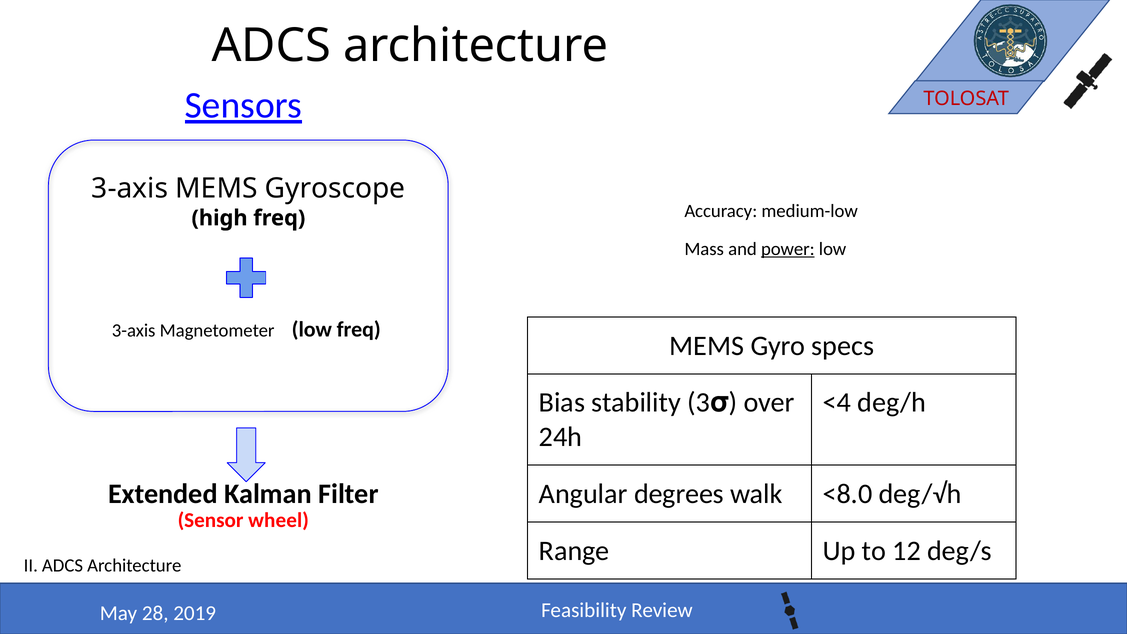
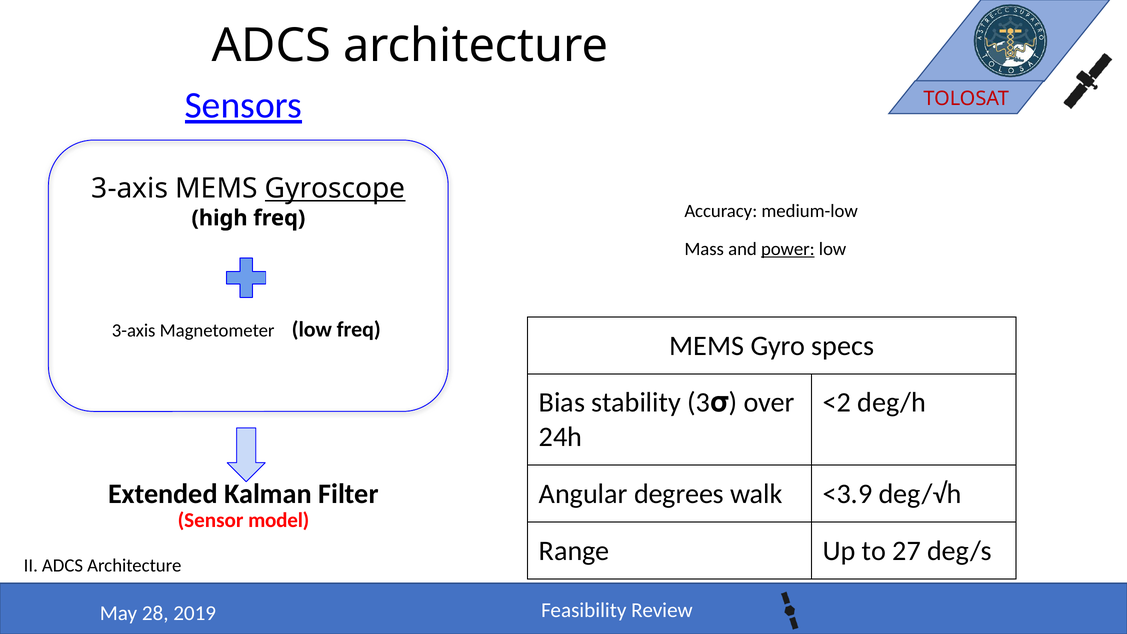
Gyroscope underline: none -> present
<4: <4 -> <2
<8.0: <8.0 -> <3.9
wheel: wheel -> model
12: 12 -> 27
